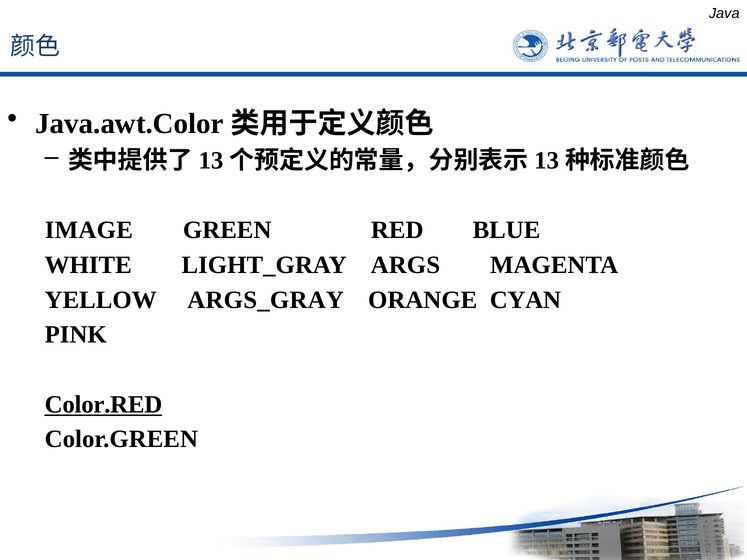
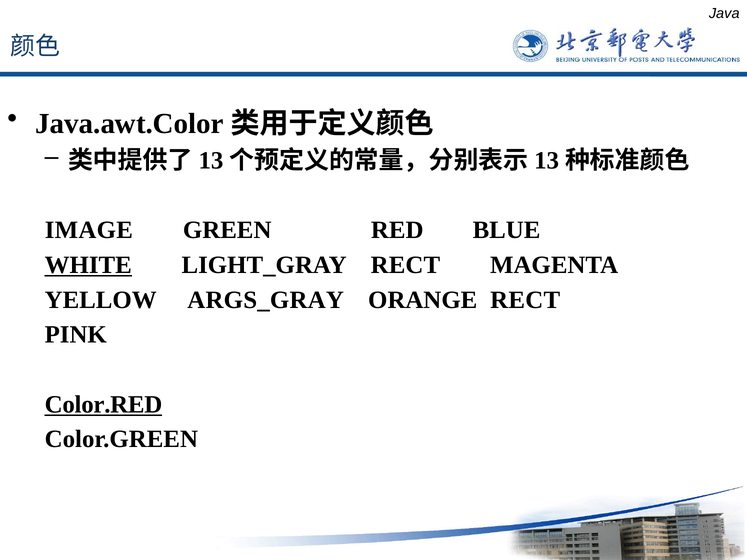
WHITE underline: none -> present
LIGHT_GRAY ARGS: ARGS -> RECT
ORANGE CYAN: CYAN -> RECT
